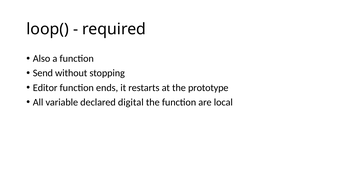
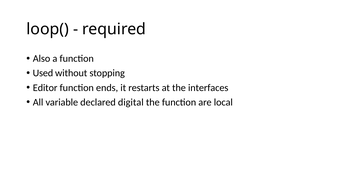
Send: Send -> Used
prototype: prototype -> interfaces
